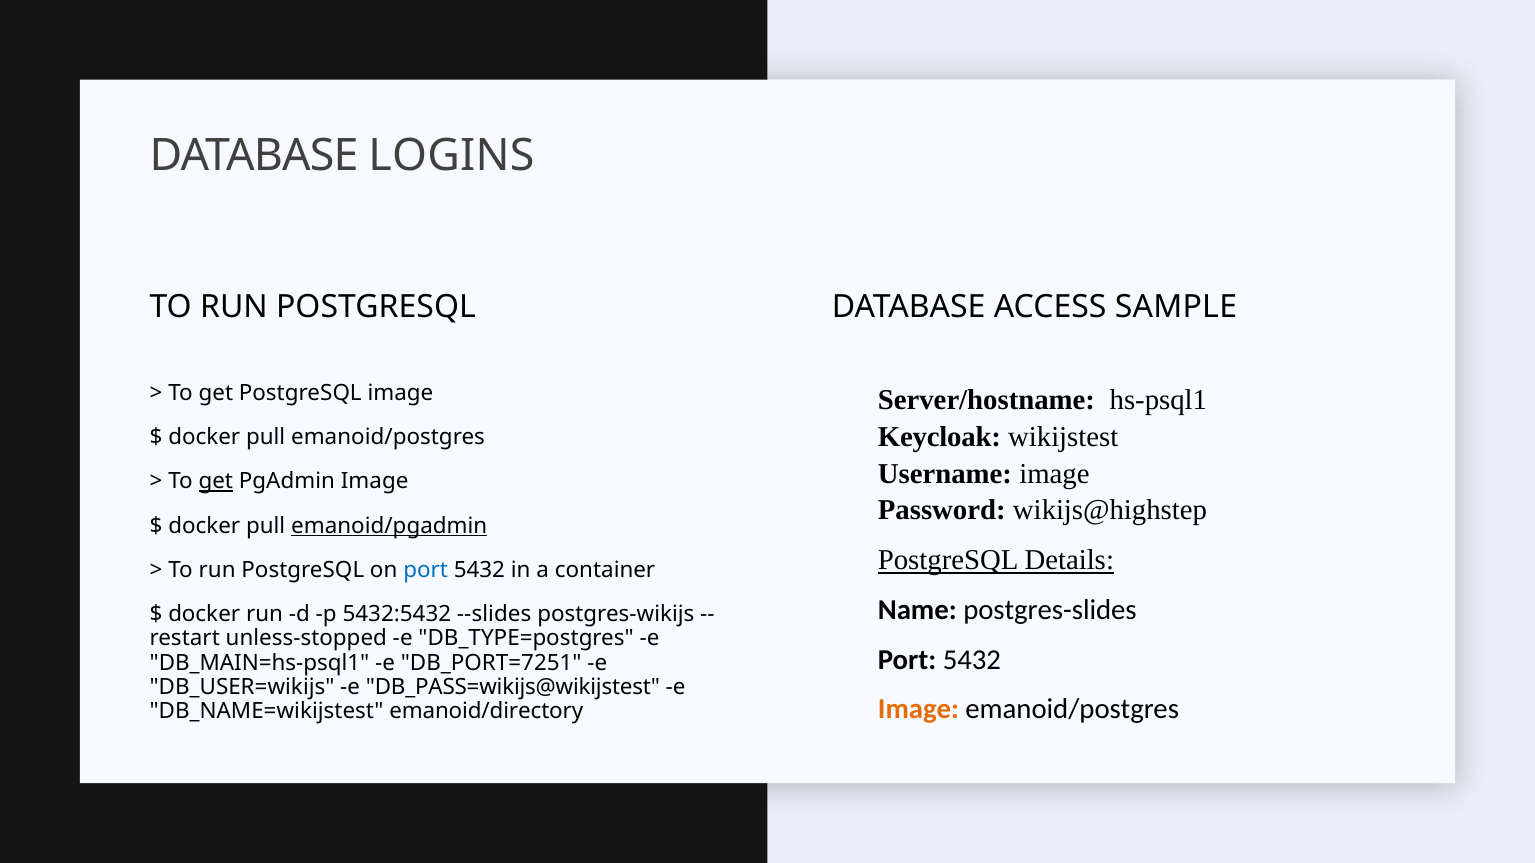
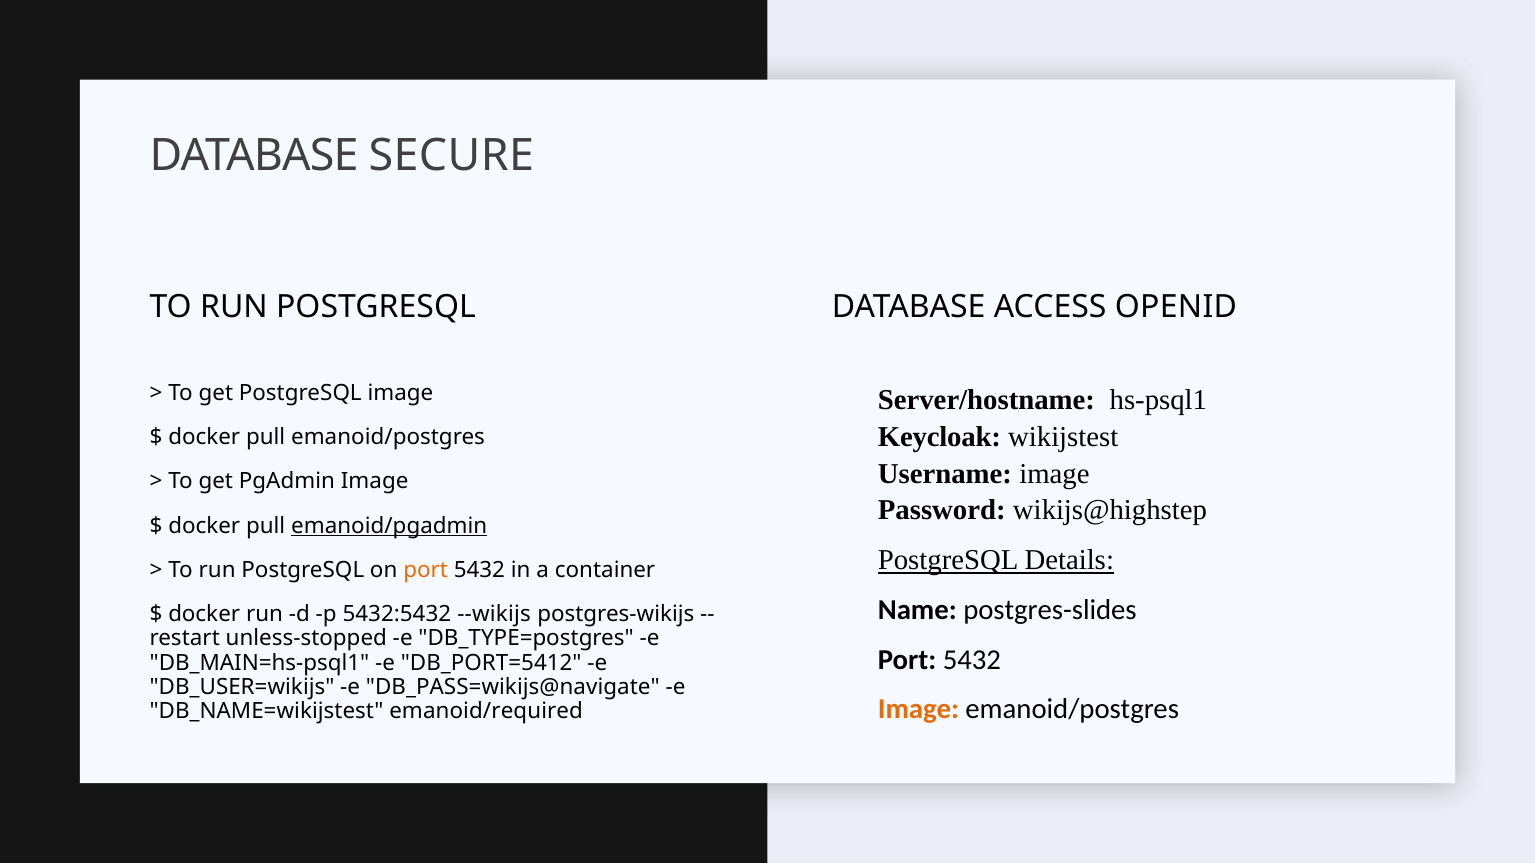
LOGINS: LOGINS -> SECURE
SAMPLE: SAMPLE -> OPENID
get at (216, 482) underline: present -> none
port at (426, 570) colour: blue -> orange
--slides: --slides -> --wikijs
DB_PORT=7251: DB_PORT=7251 -> DB_PORT=5412
DB_PASS=wikijs@wikijstest: DB_PASS=wikijs@wikijstest -> DB_PASS=wikijs@navigate
emanoid/directory: emanoid/directory -> emanoid/required
